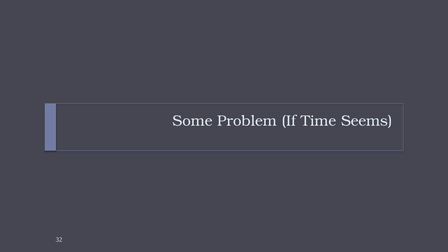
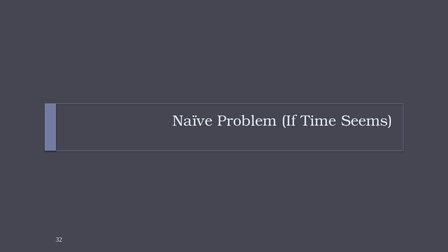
Some: Some -> Naïve
